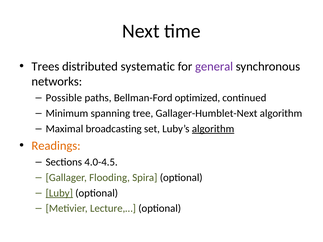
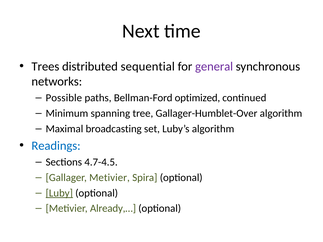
systematic: systematic -> sequential
Gallager-Humblet-Next: Gallager-Humblet-Next -> Gallager-Humblet-Over
algorithm at (213, 129) underline: present -> none
Readings colour: orange -> blue
4.0-4.5: 4.0-4.5 -> 4.7-4.5
Gallager Flooding: Flooding -> Metivier
Lecture,…: Lecture,… -> Already,…
